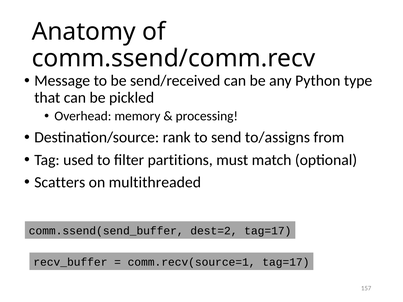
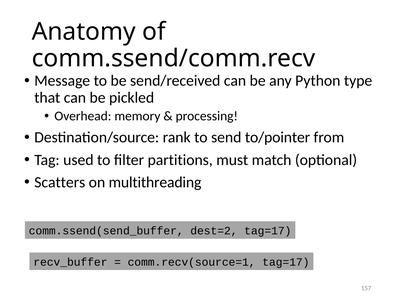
to/assigns: to/assigns -> to/pointer
multithreaded: multithreaded -> multithreading
